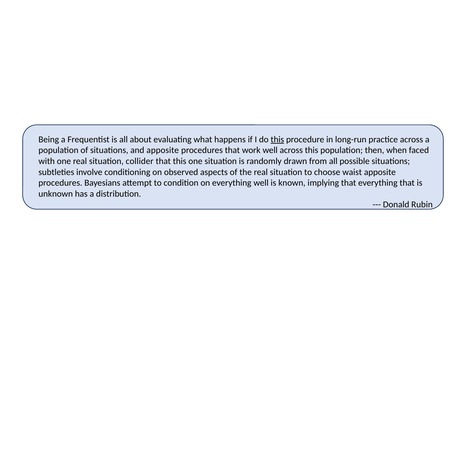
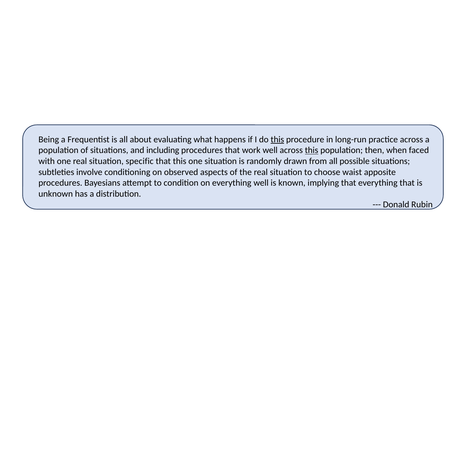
and apposite: apposite -> including
this at (312, 150) underline: none -> present
collider: collider -> specific
